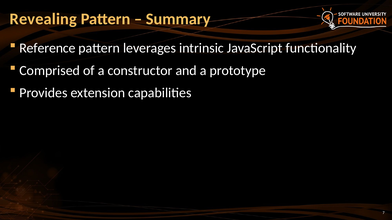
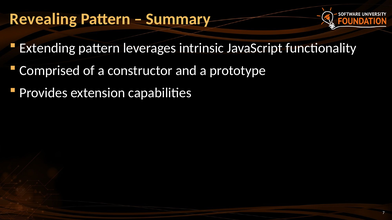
Reference: Reference -> Extending
